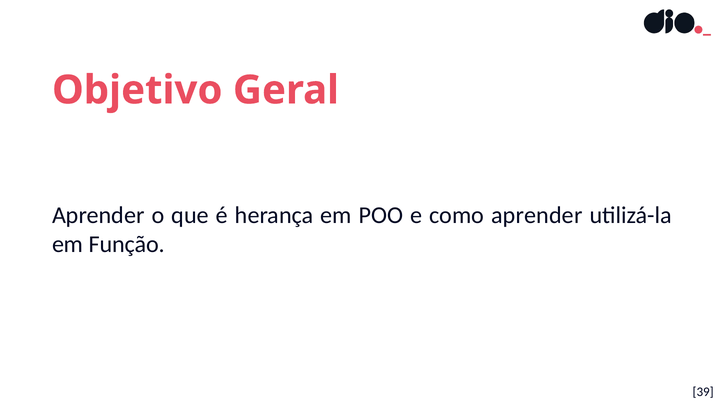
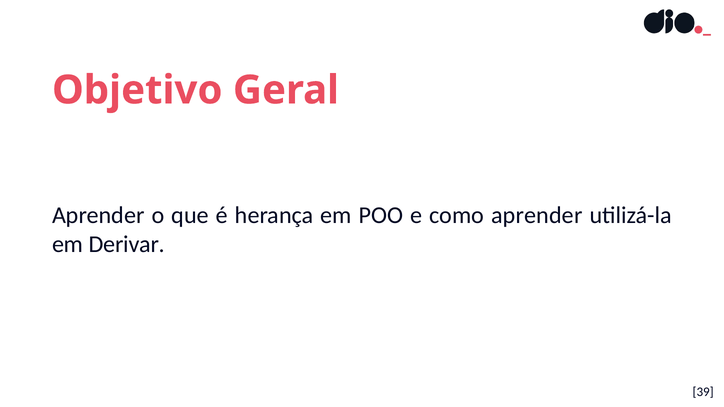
Função: Função -> Derivar
